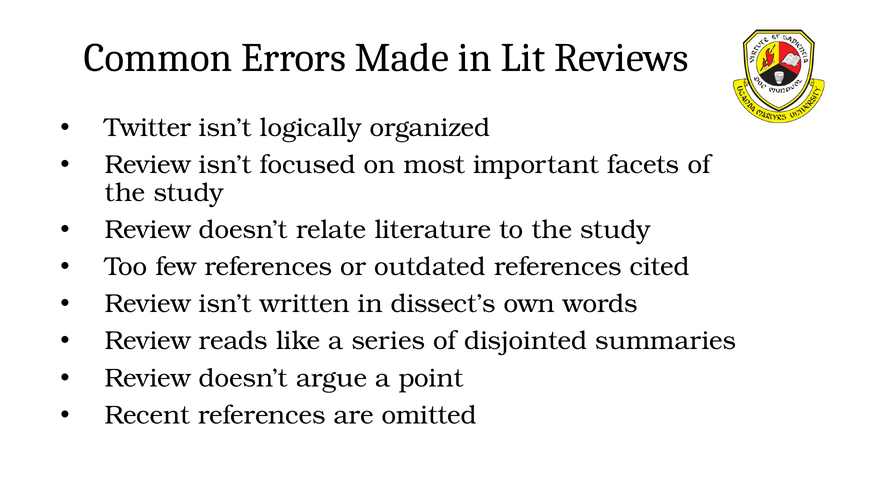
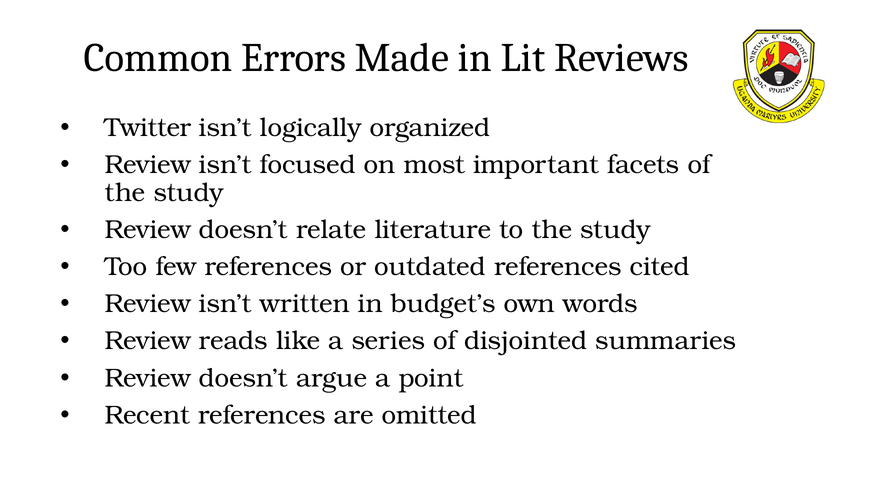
dissect’s: dissect’s -> budget’s
